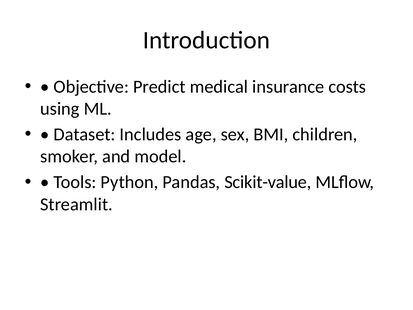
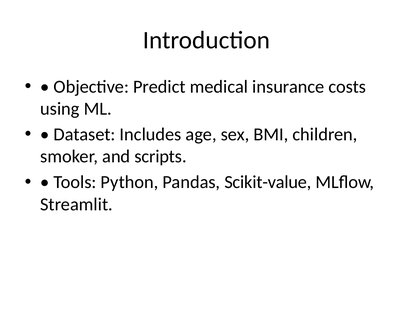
model: model -> scripts
